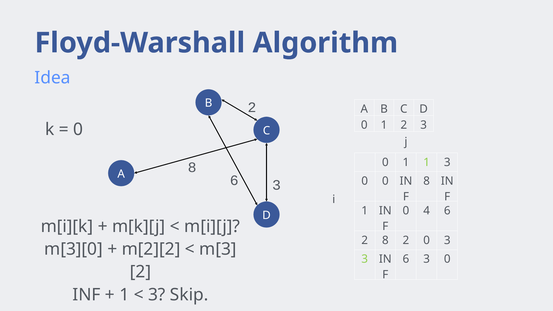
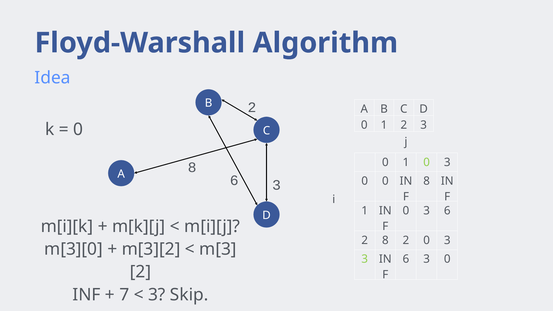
1 1: 1 -> 0
4 at (427, 211): 4 -> 3
m[2][2: m[2][2 -> m[3][2
1 at (124, 295): 1 -> 7
